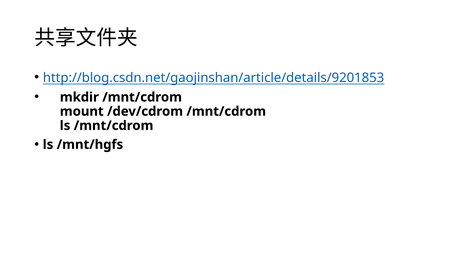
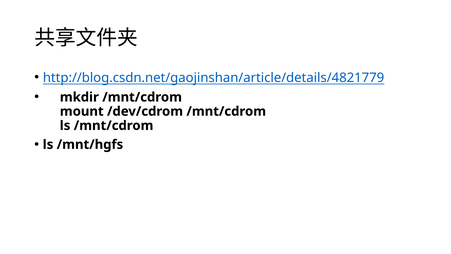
http://blog.csdn.net/gaojinshan/article/details/9201853: http://blog.csdn.net/gaojinshan/article/details/9201853 -> http://blog.csdn.net/gaojinshan/article/details/4821779
